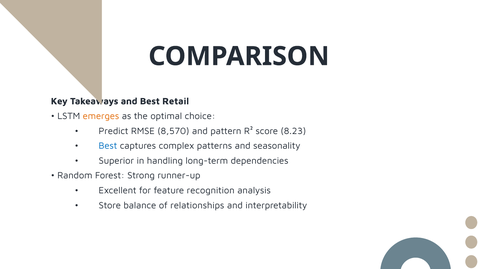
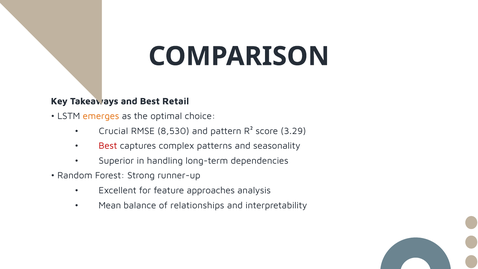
Predict: Predict -> Crucial
8,570: 8,570 -> 8,530
8.23: 8.23 -> 3.29
Best at (108, 146) colour: blue -> red
recognition: recognition -> approaches
Store: Store -> Mean
